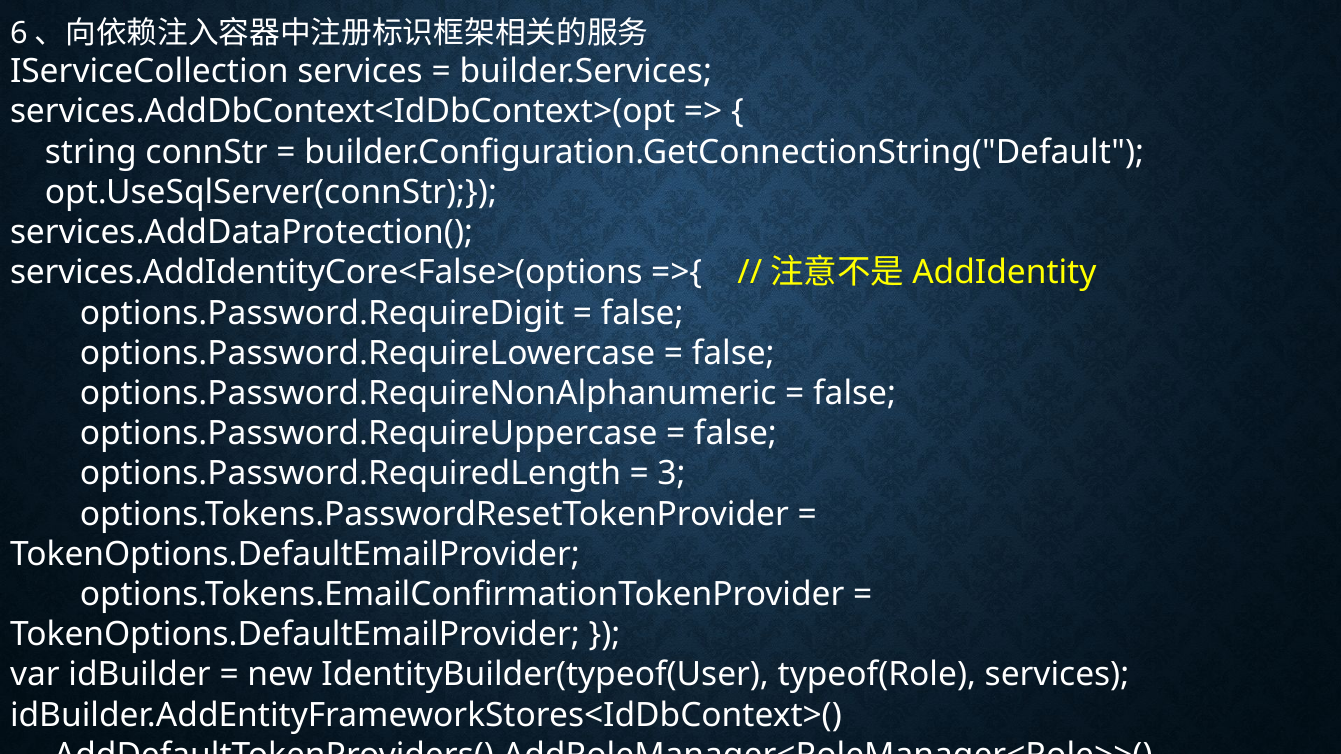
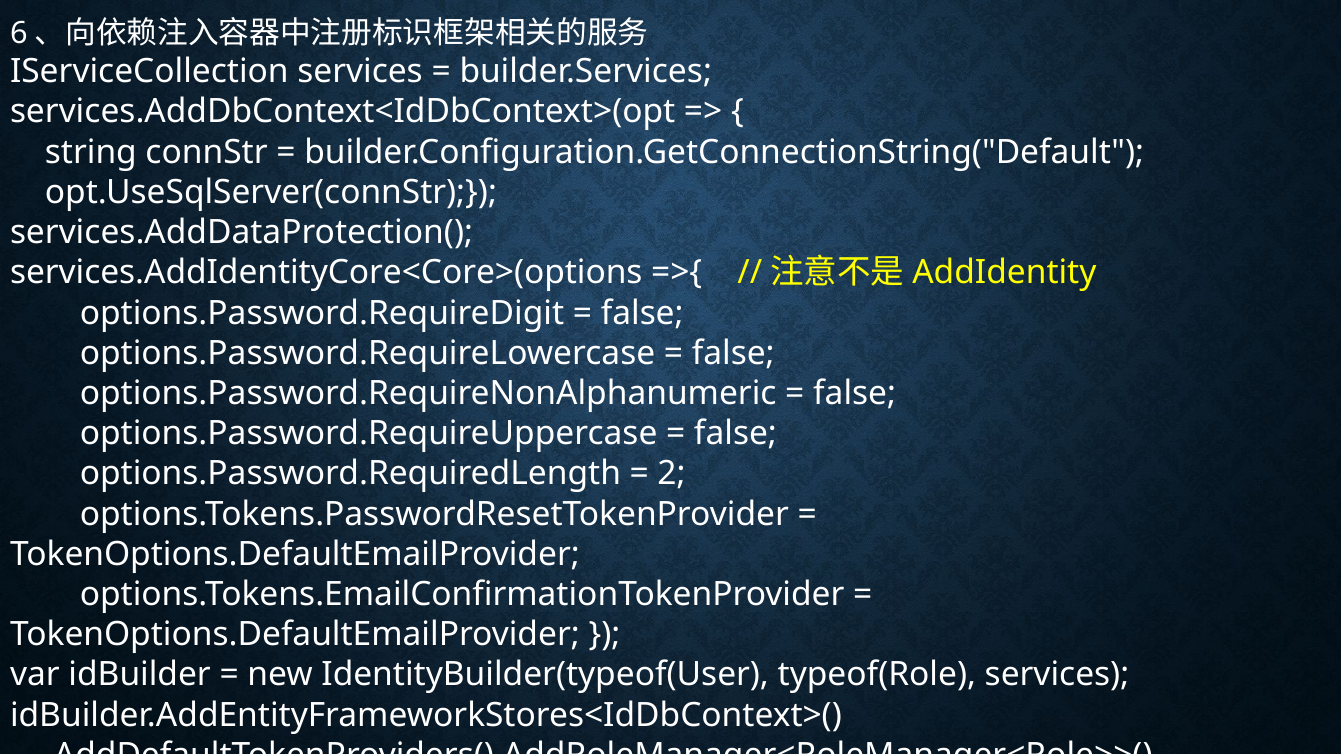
services.AddIdentityCore<False>(options: services.AddIdentityCore<False>(options -> services.AddIdentityCore<Core>(options
3: 3 -> 2
